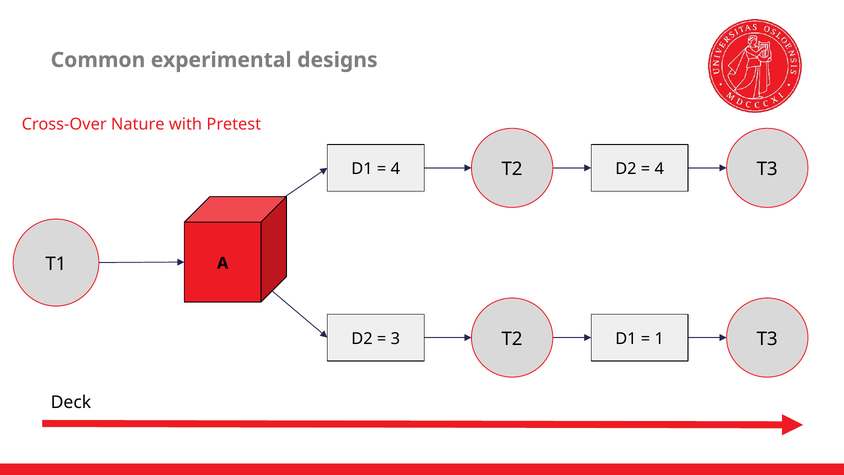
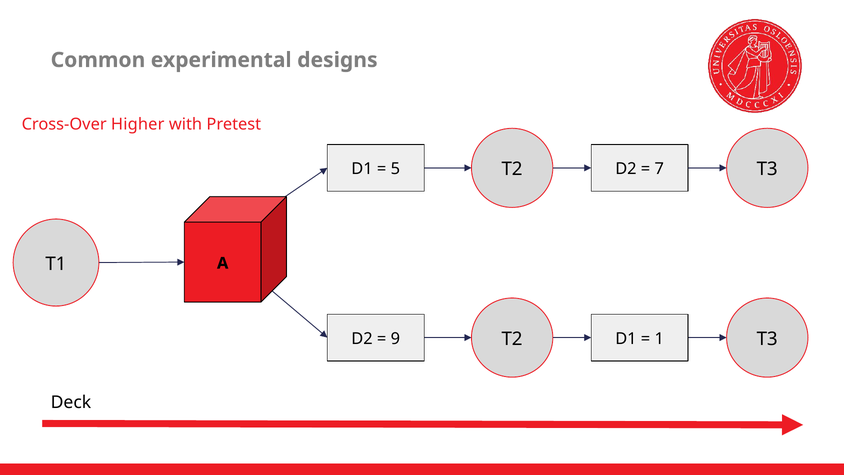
Nature: Nature -> Higher
4 at (395, 169): 4 -> 5
4 at (659, 169): 4 -> 7
3: 3 -> 9
